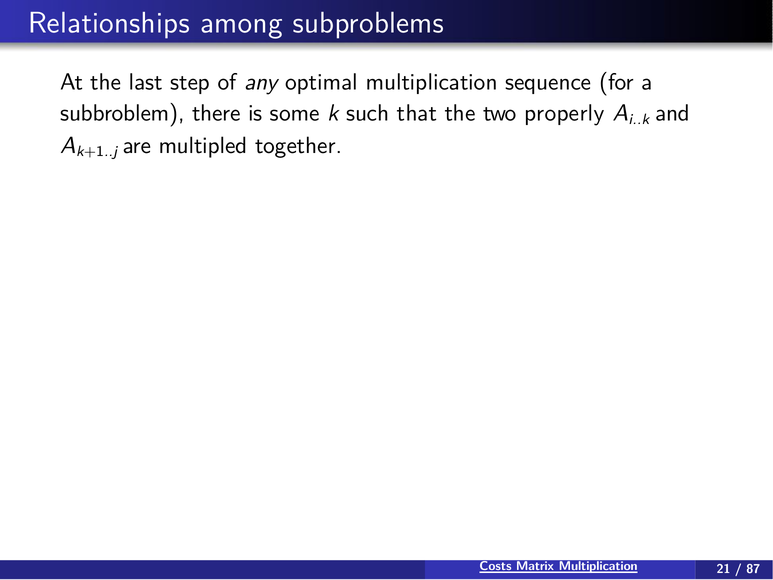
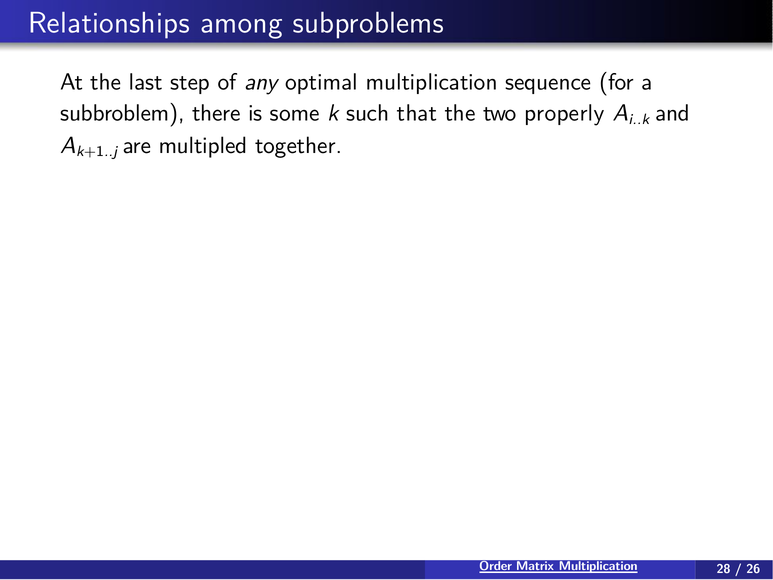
Costs: Costs -> Order
21: 21 -> 28
87: 87 -> 26
